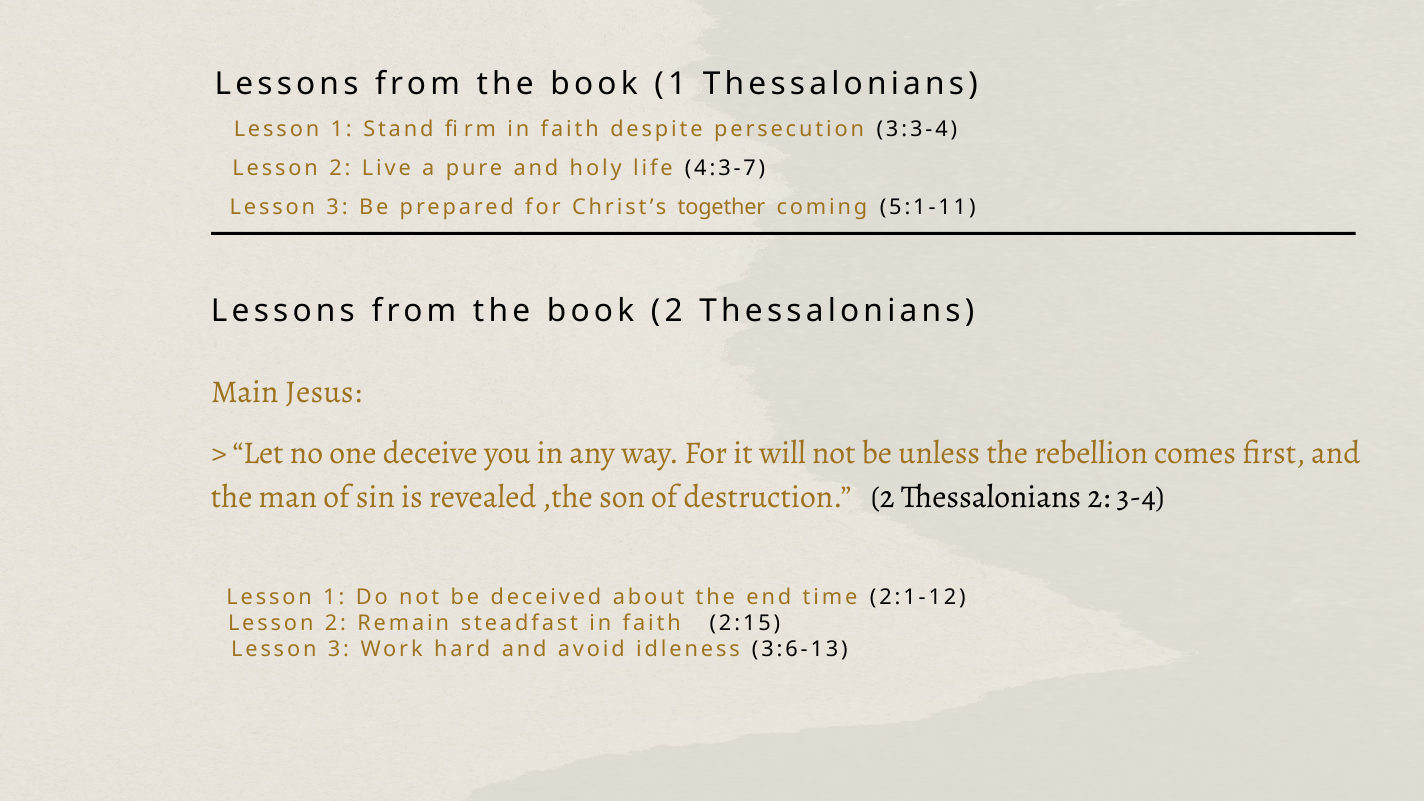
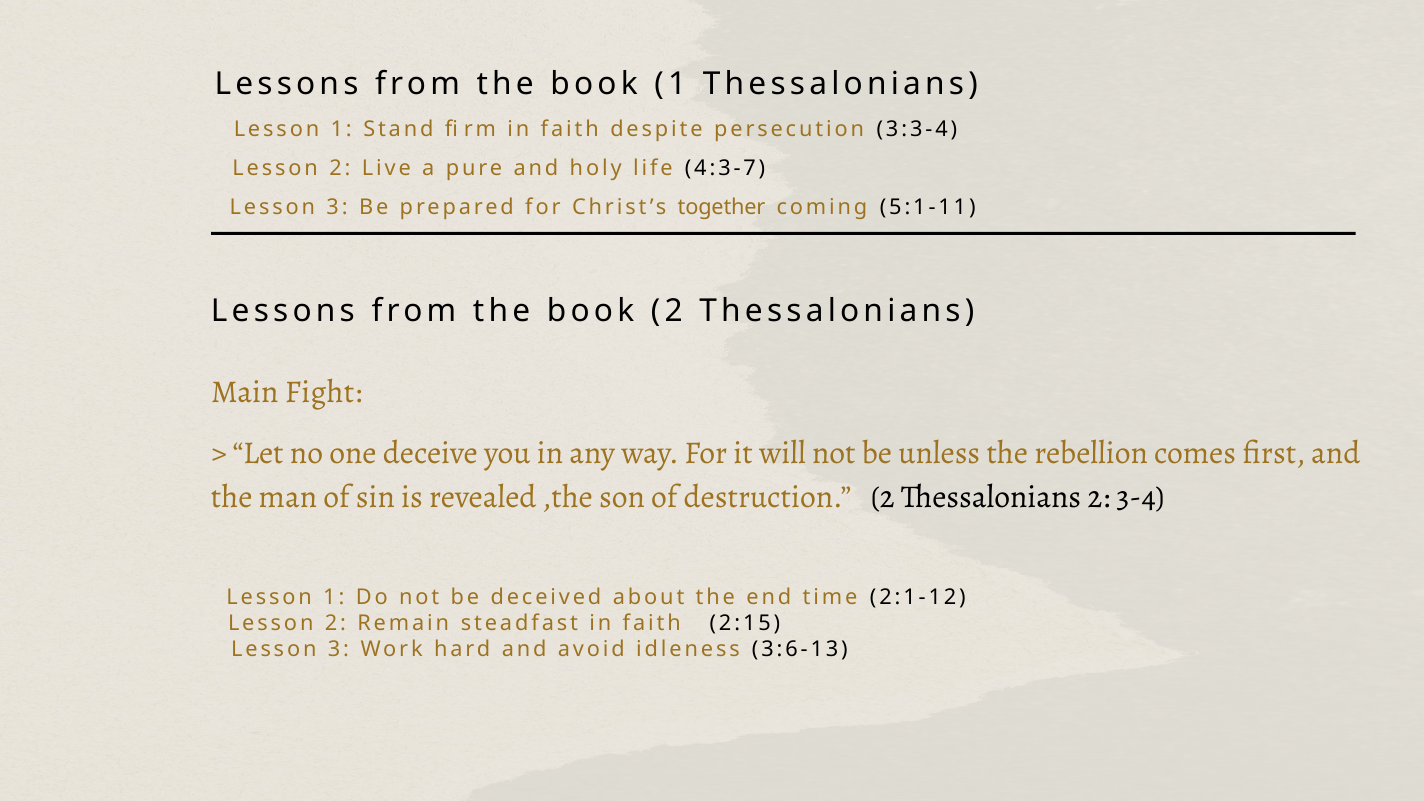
Jesus: Jesus -> Fight
